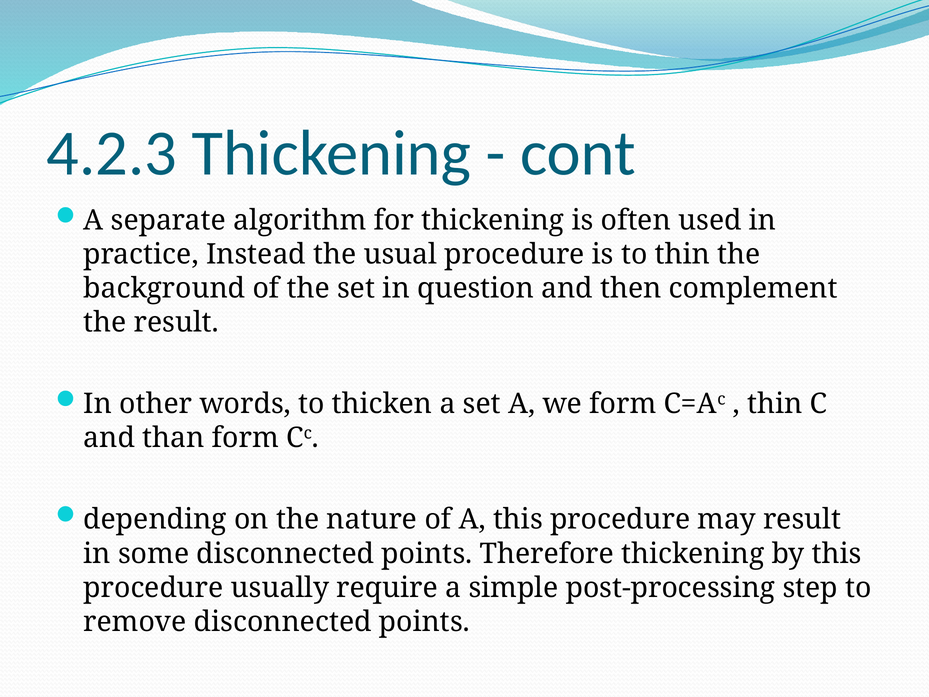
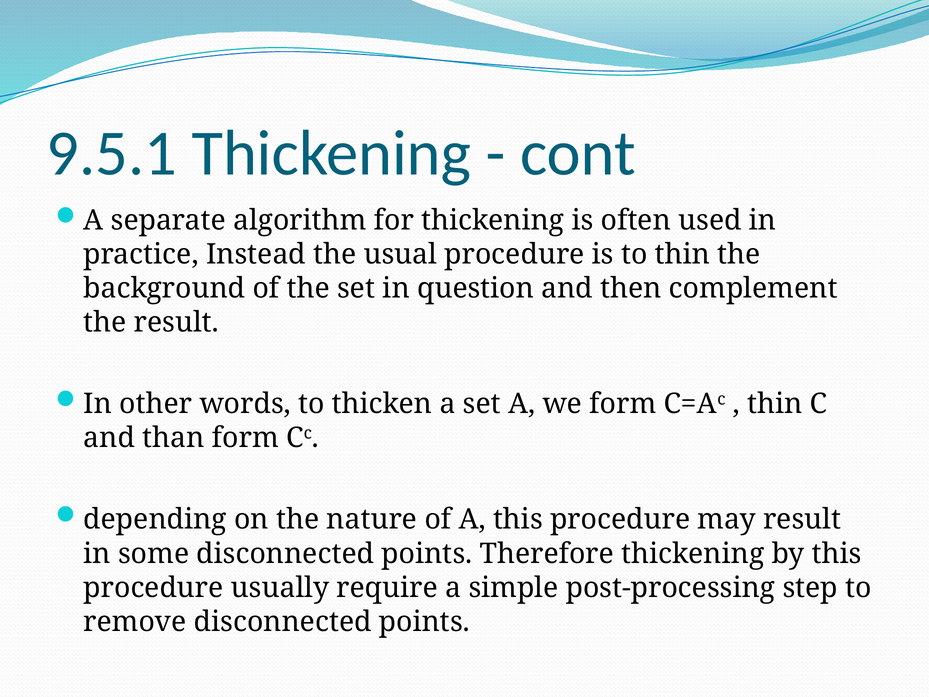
4.2.3: 4.2.3 -> 9.5.1
